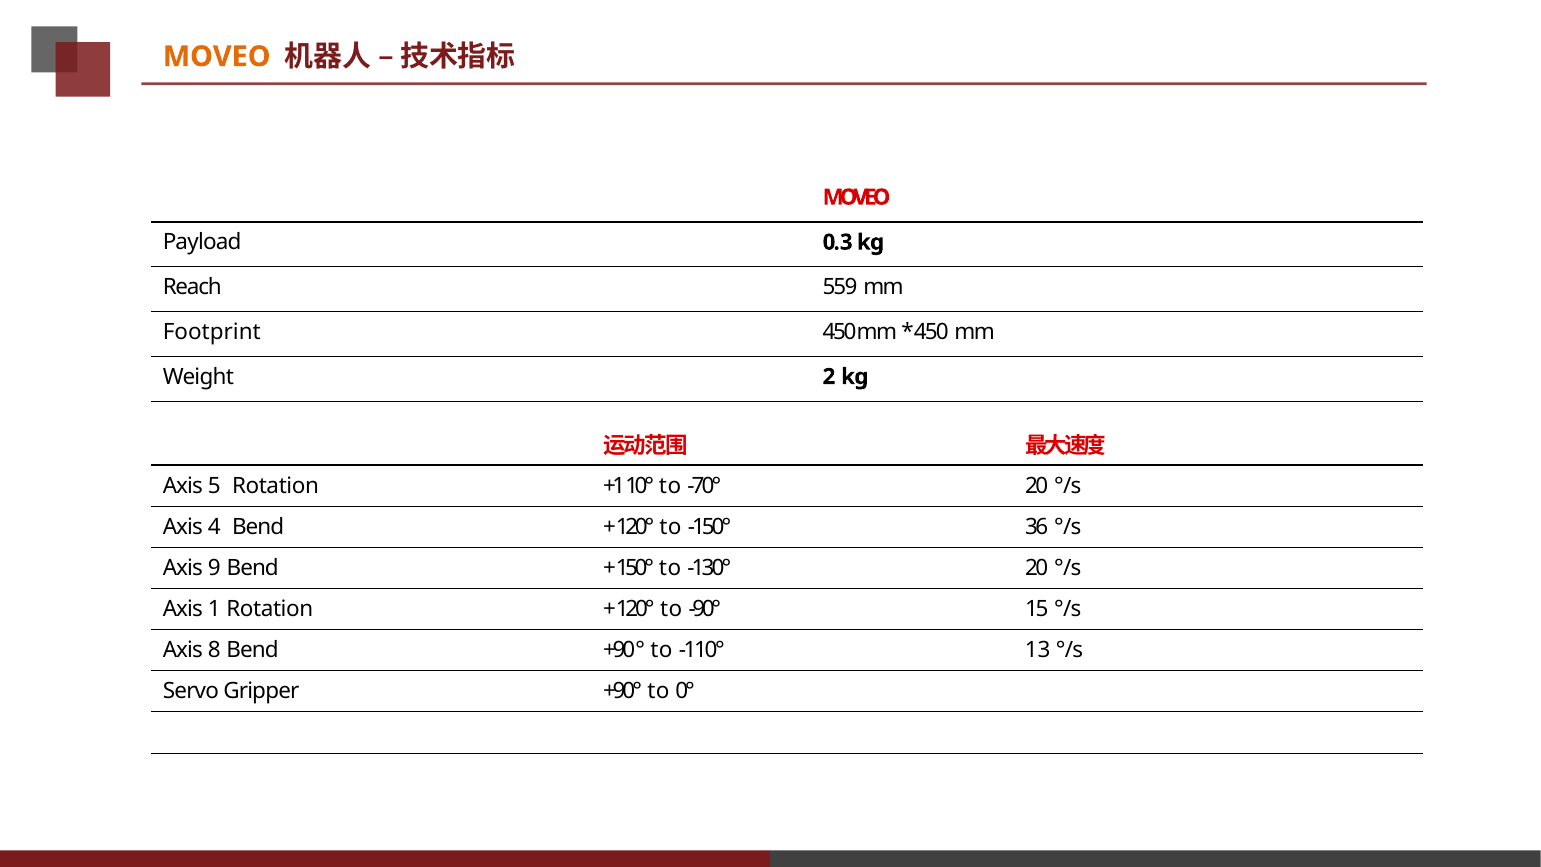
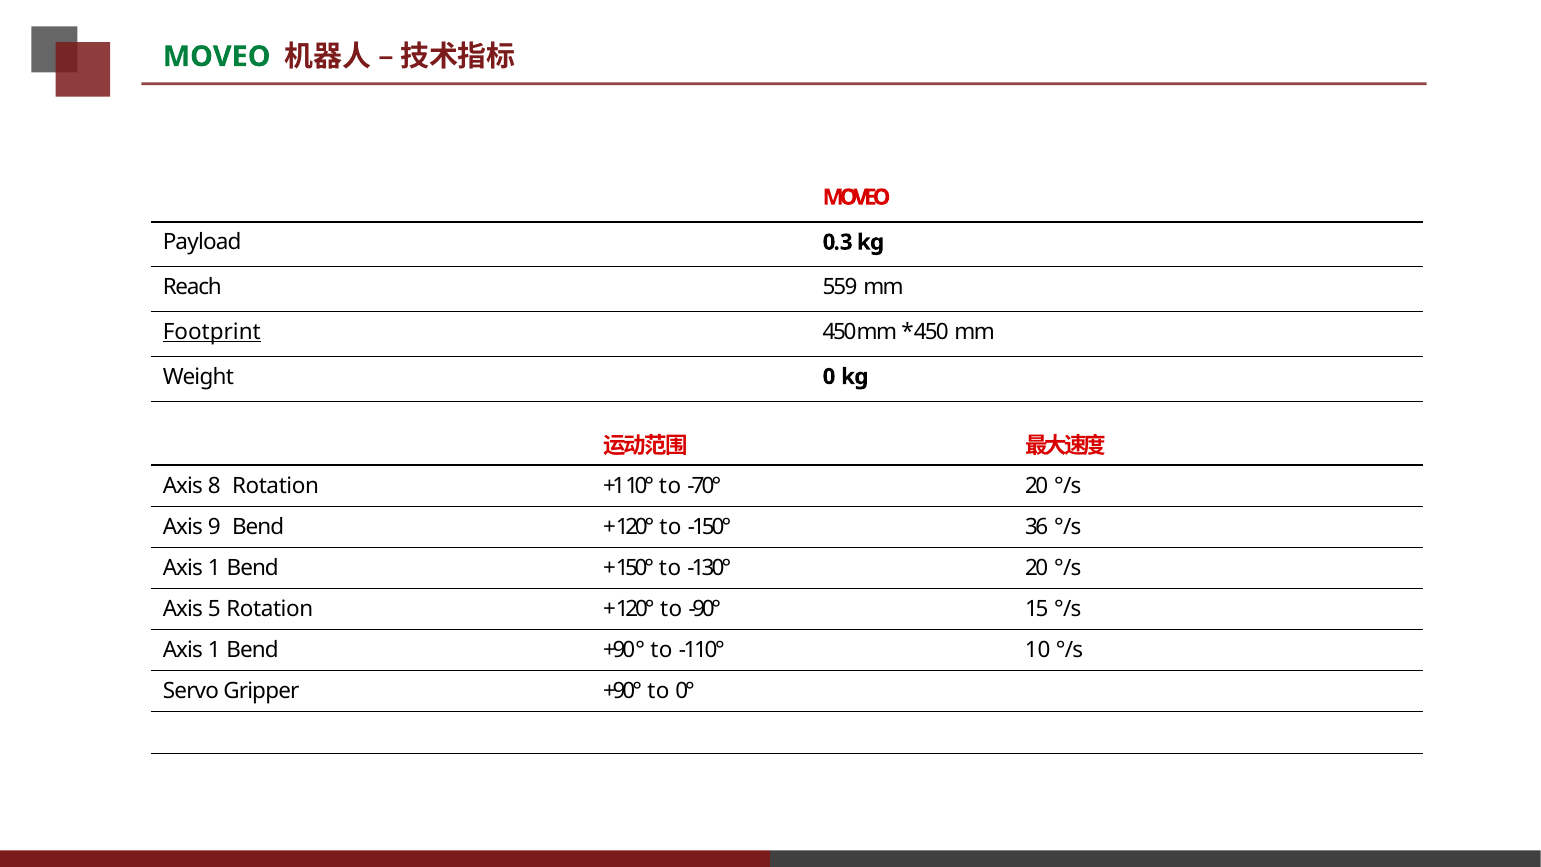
MOVEO colour: orange -> green
Footprint underline: none -> present
2: 2 -> 0
5: 5 -> 8
4: 4 -> 9
9 at (214, 568): 9 -> 1
1: 1 -> 5
8 at (214, 650): 8 -> 1
13: 13 -> 10
